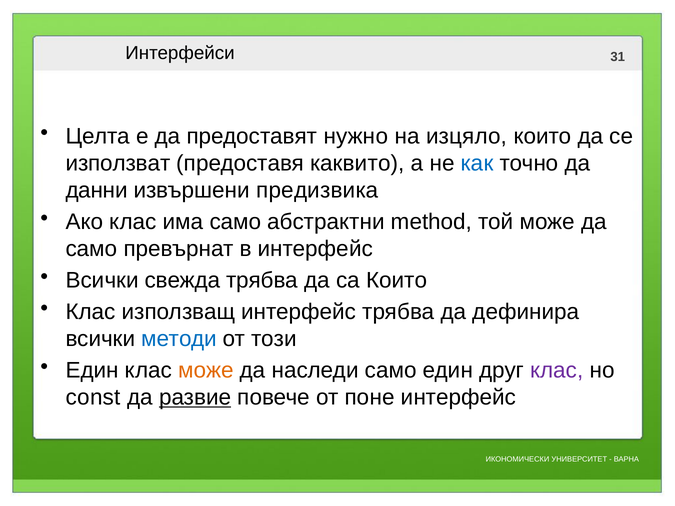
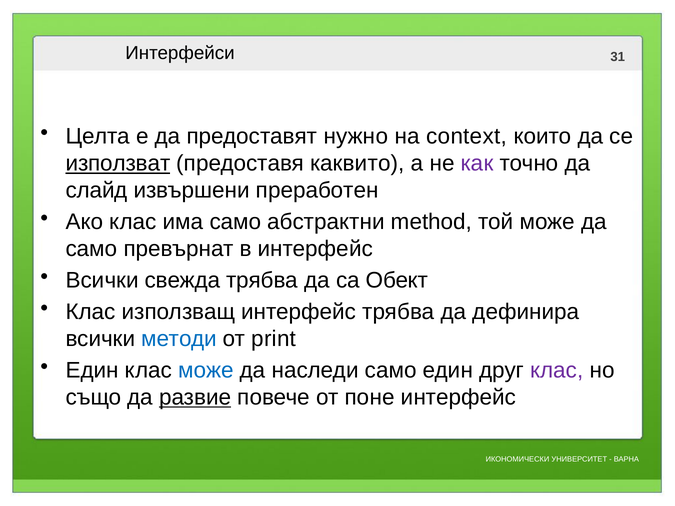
изцяло: изцяло -> context
използват underline: none -> present
как colour: blue -> purple
данни: данни -> слайд
предизвика: предизвика -> преработен
са Които: Които -> Обект
този: този -> print
може at (206, 370) colour: orange -> blue
const: const -> също
